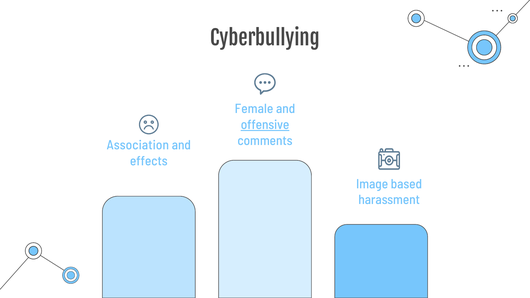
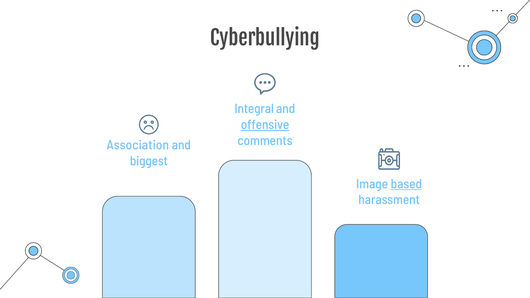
Female: Female -> Integral
effects: effects -> biggest
based underline: none -> present
